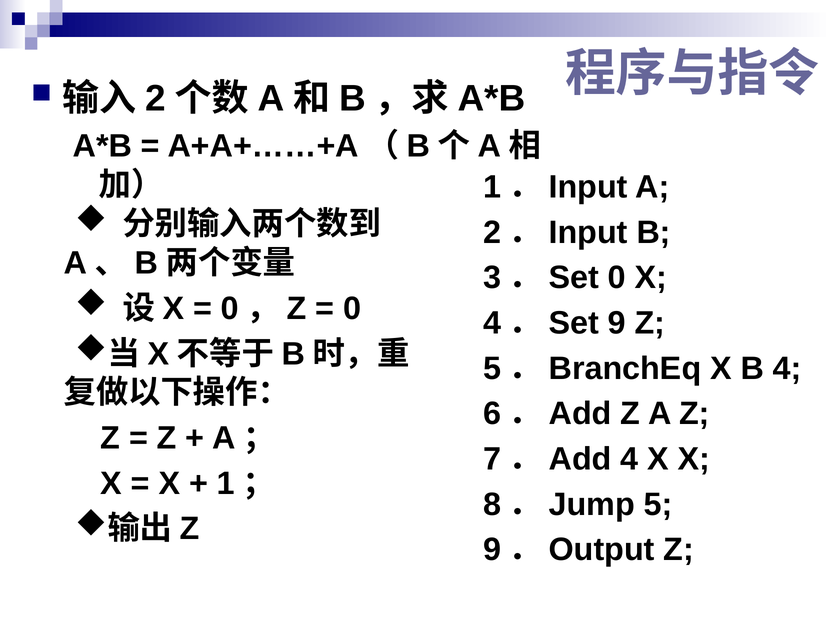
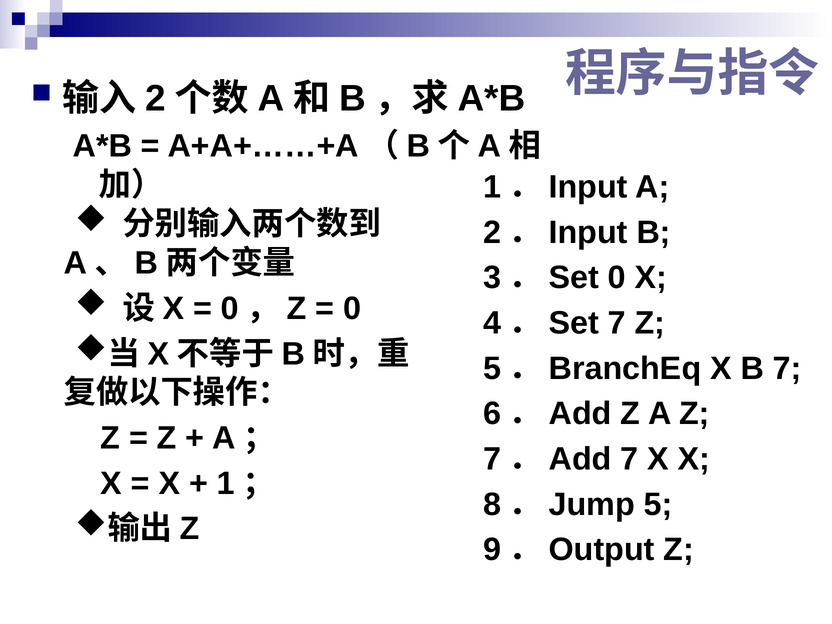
9 at (617, 323): 9 -> 7
B 4: 4 -> 7
4 at (629, 459): 4 -> 7
